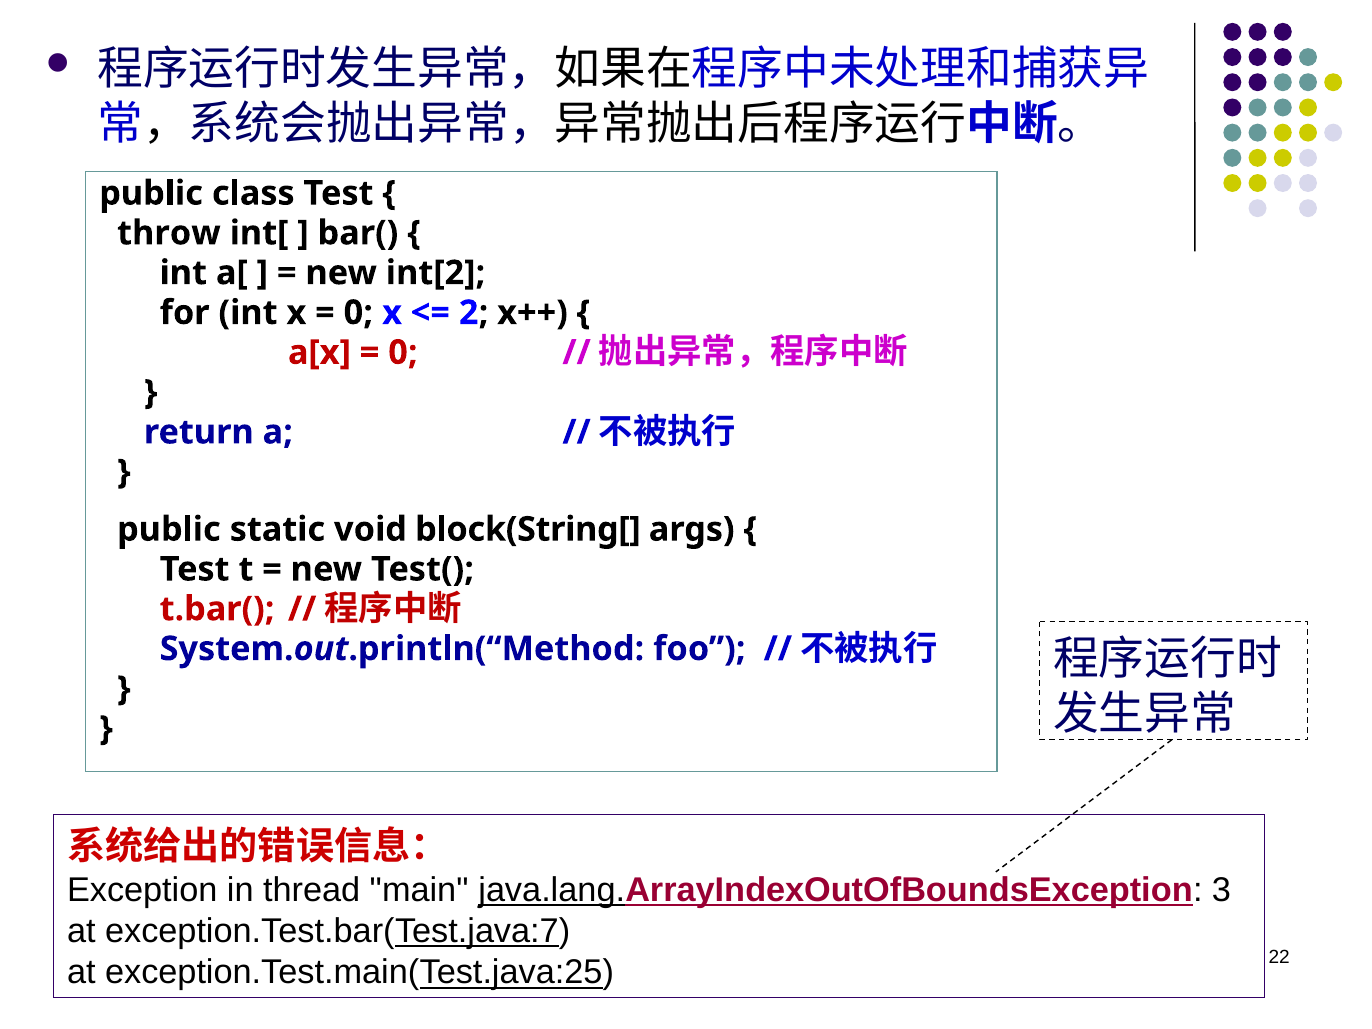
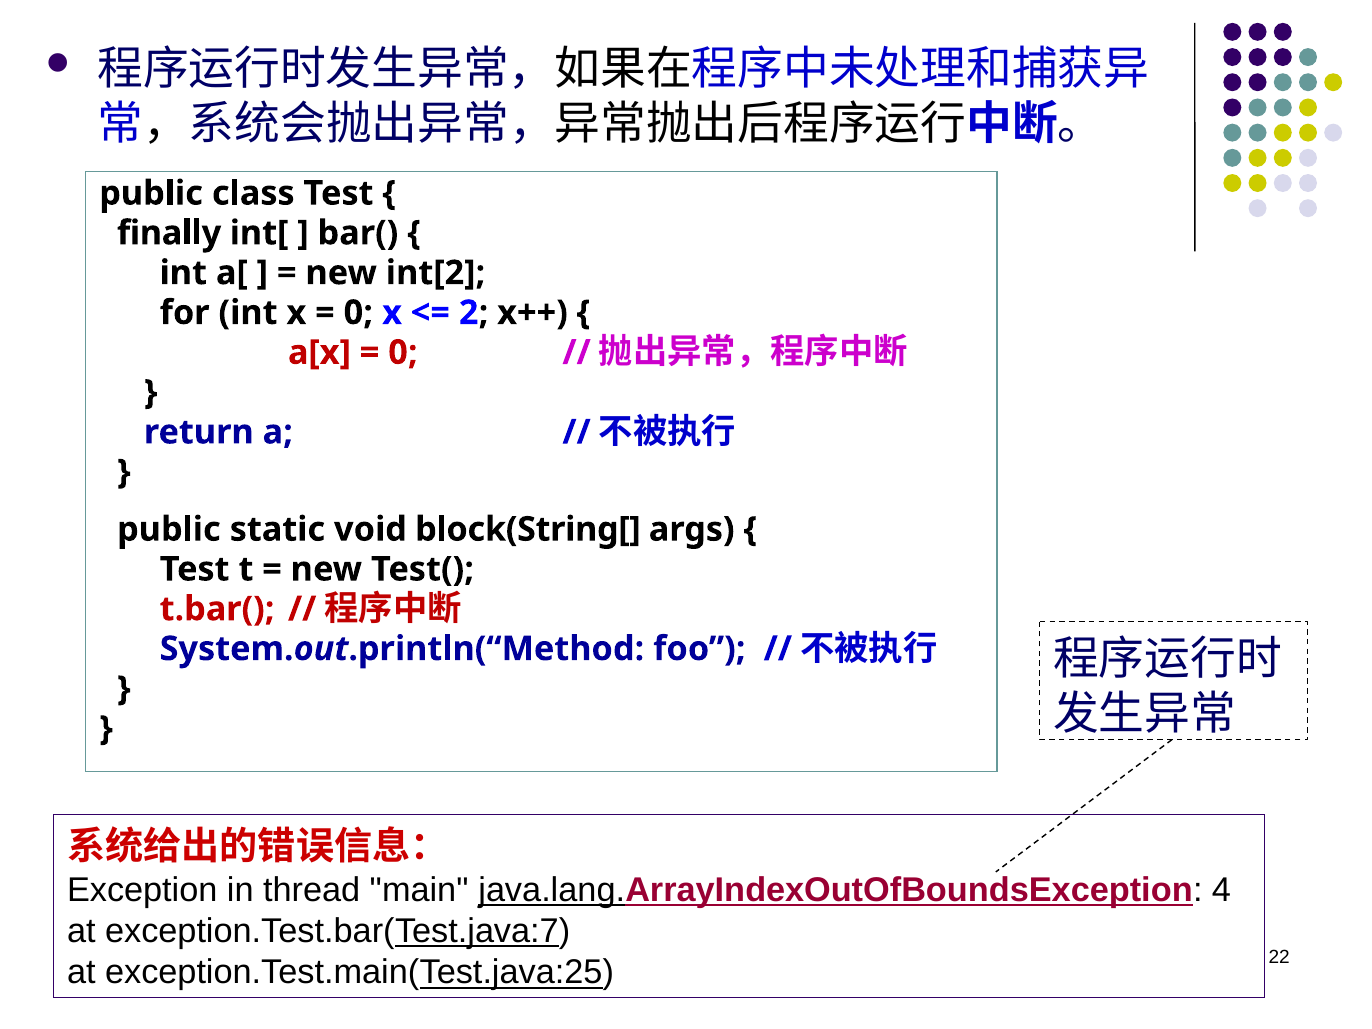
throw: throw -> finally
3: 3 -> 4
